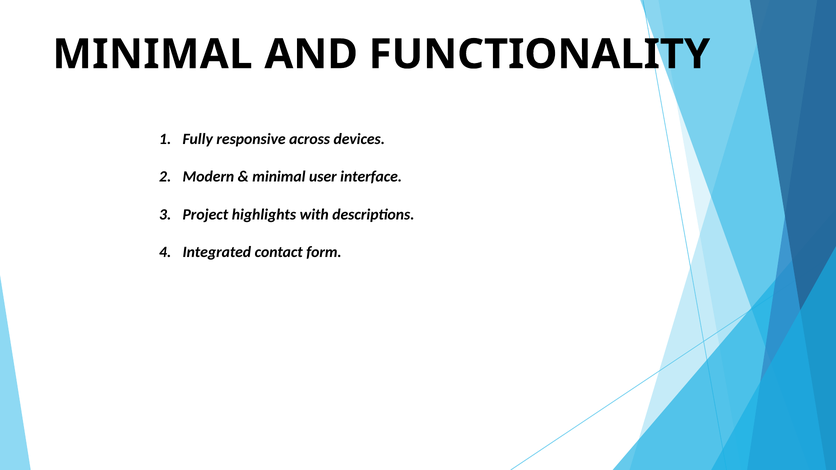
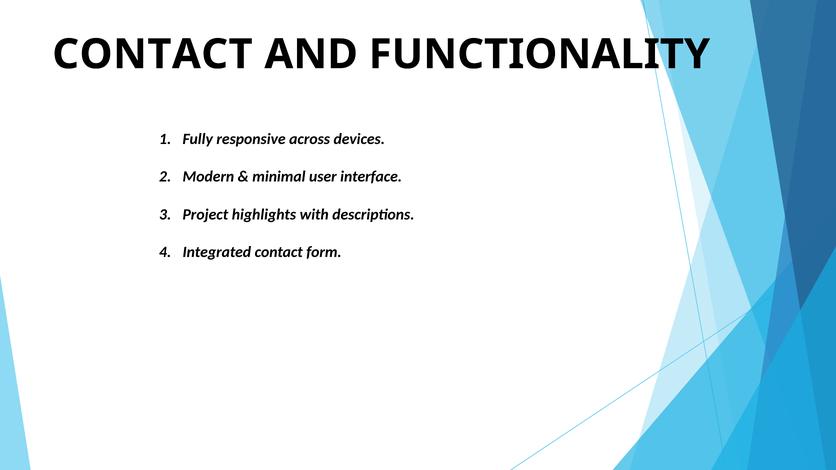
MINIMAL at (152, 54): MINIMAL -> CONTACT
